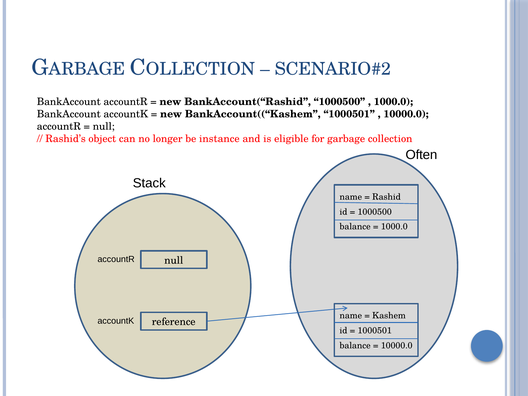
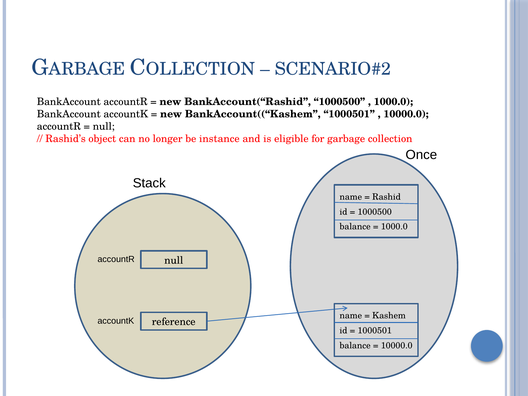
Often: Often -> Once
